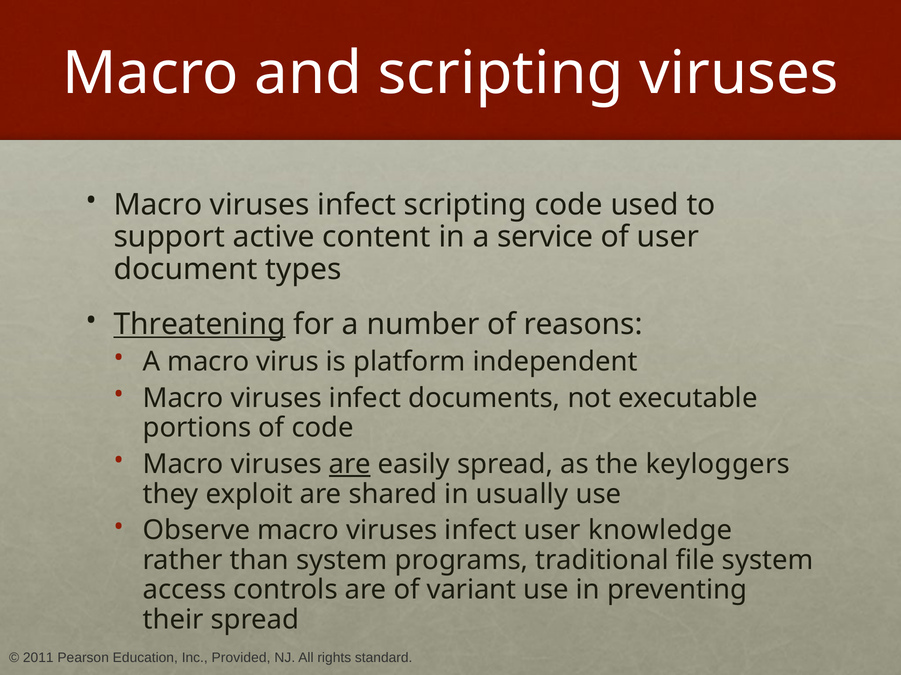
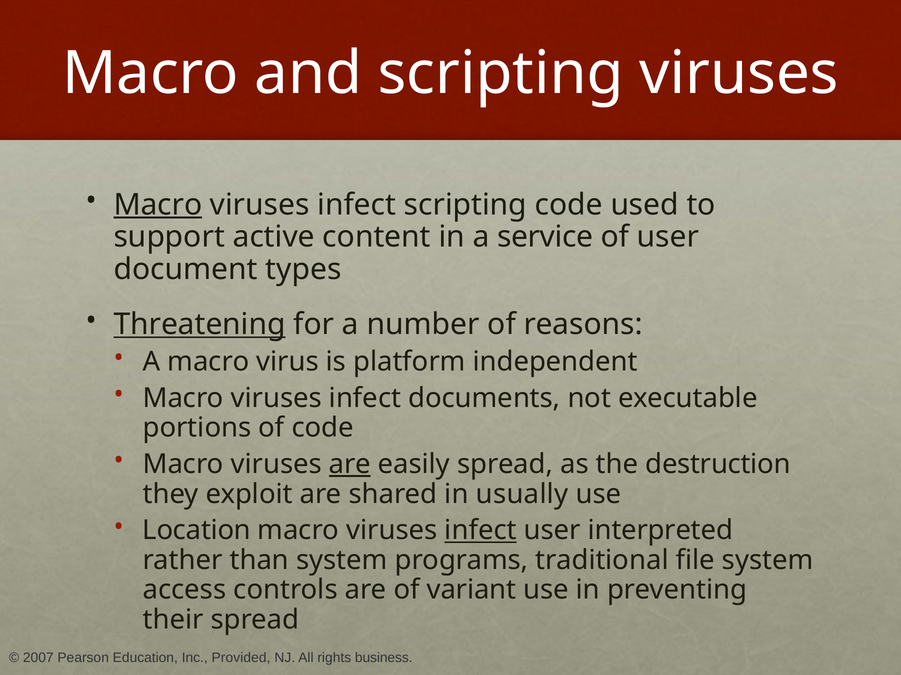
Macro at (158, 205) underline: none -> present
keyloggers: keyloggers -> destruction
Observe: Observe -> Location
infect at (481, 531) underline: none -> present
knowledge: knowledge -> interpreted
2011: 2011 -> 2007
standard: standard -> business
